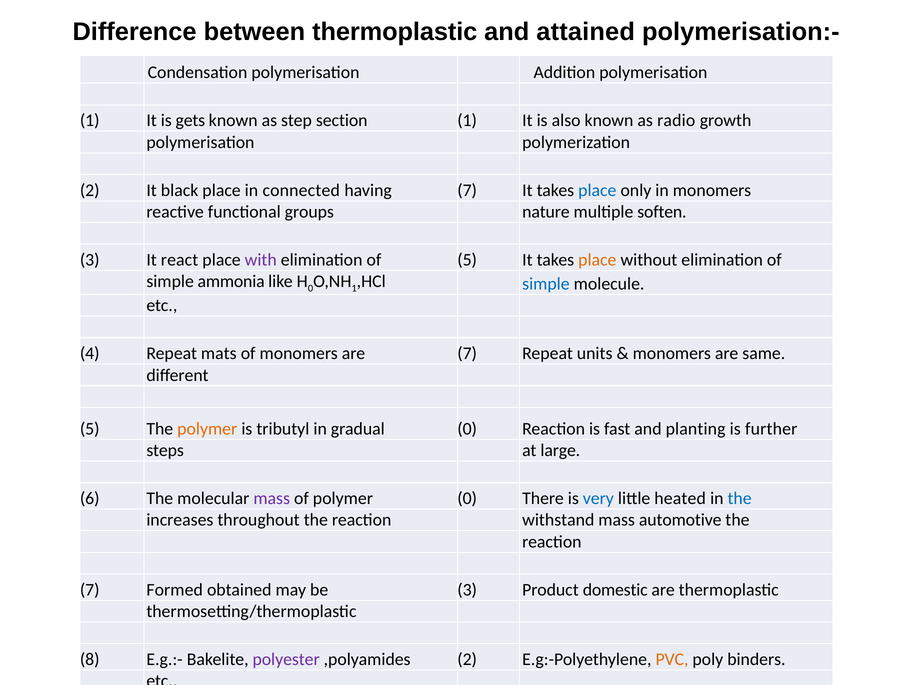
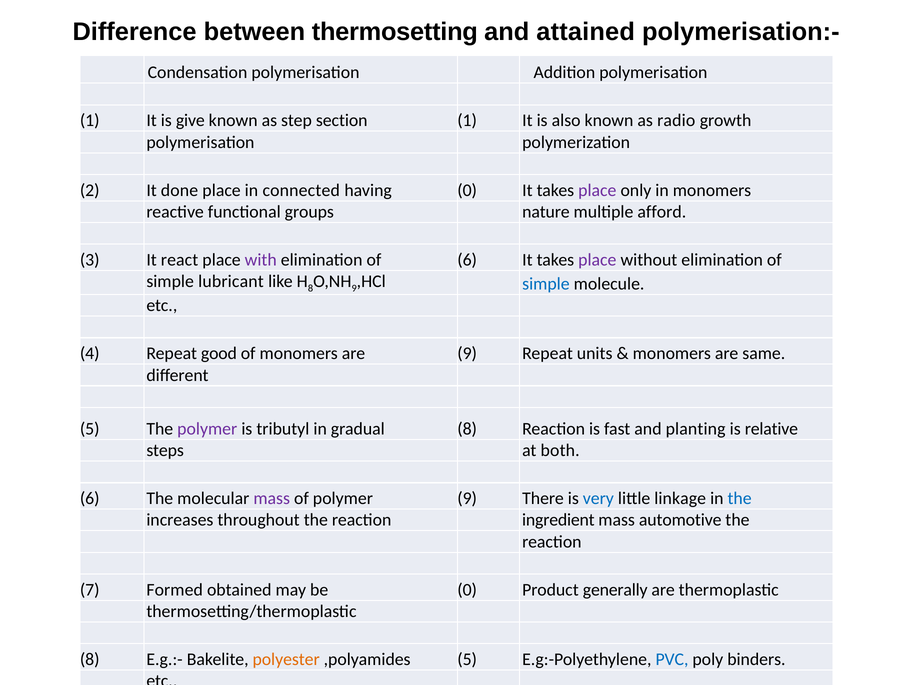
between thermoplastic: thermoplastic -> thermosetting
gets: gets -> give
black: black -> done
having 7: 7 -> 0
place at (597, 190) colour: blue -> purple
soften: soften -> afford
of 5: 5 -> 6
place at (597, 260) colour: orange -> purple
ammonia: ammonia -> lubricant
0 at (311, 288): 0 -> 8
1 at (354, 288): 1 -> 9
mats: mats -> good
are 7: 7 -> 9
polymer at (207, 429) colour: orange -> purple
gradual 0: 0 -> 8
further: further -> relative
large: large -> both
polymer 0: 0 -> 9
heated: heated -> linkage
withstand: withstand -> ingredient
be 3: 3 -> 0
domestic: domestic -> generally
polyester colour: purple -> orange
,polyamides 2: 2 -> 5
PVC colour: orange -> blue
